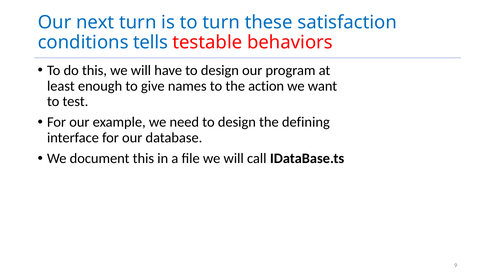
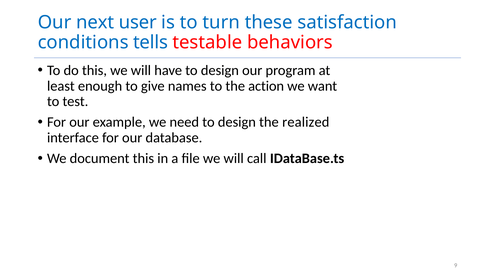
next turn: turn -> user
defining: defining -> realized
